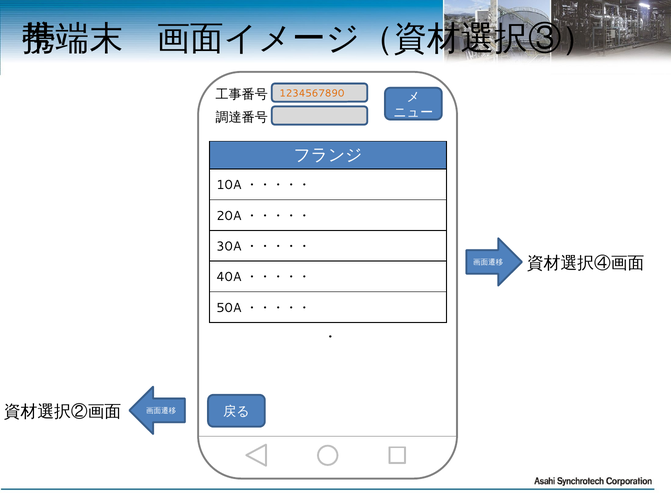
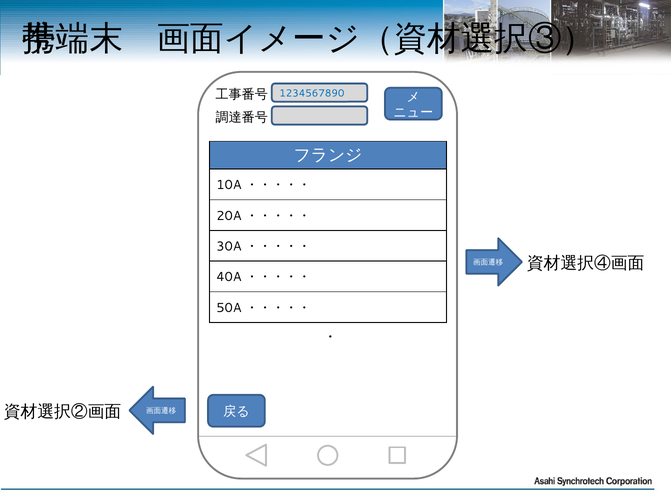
1234567890 colour: orange -> blue
